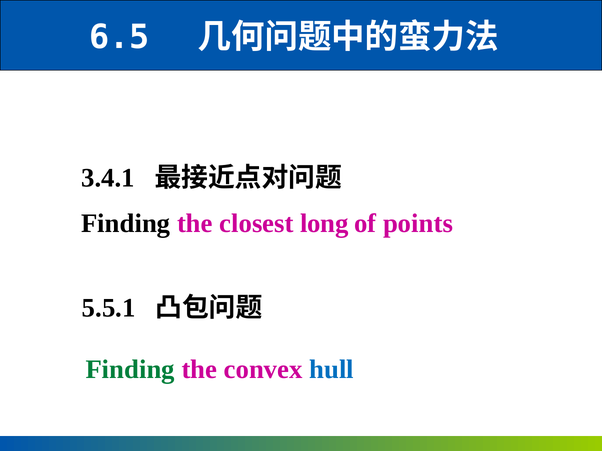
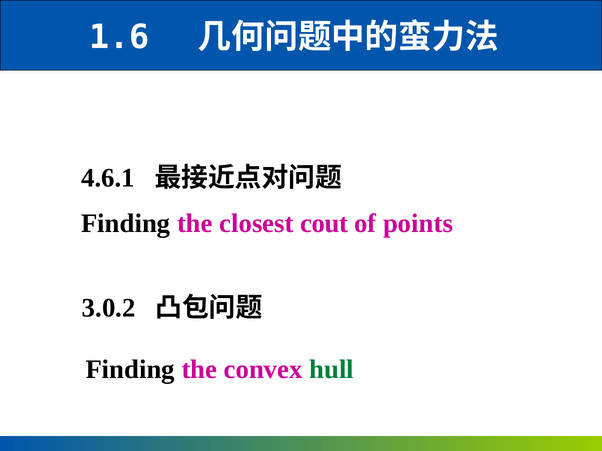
6.5: 6.5 -> 1.6
3.4.1: 3.4.1 -> 4.6.1
long: long -> cout
5.5.1: 5.5.1 -> 3.0.2
Finding at (130, 370) colour: green -> black
hull colour: blue -> green
